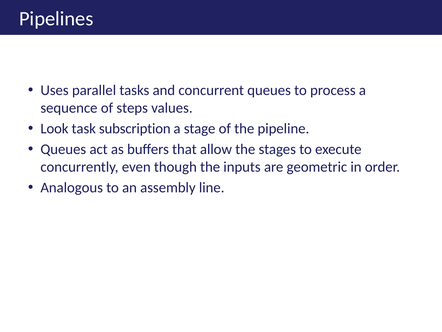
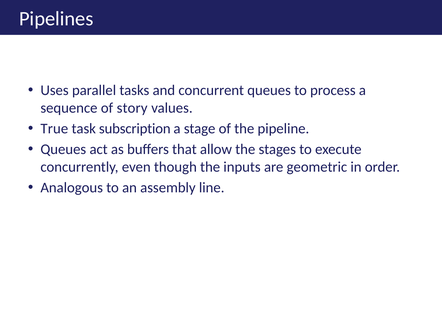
steps: steps -> story
Look: Look -> True
